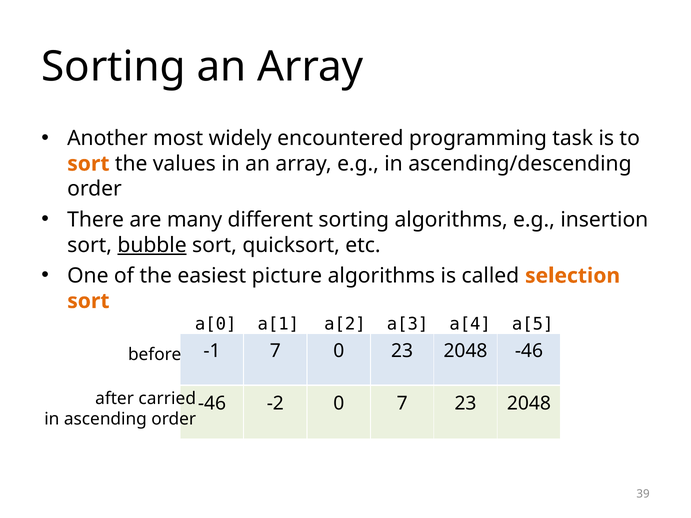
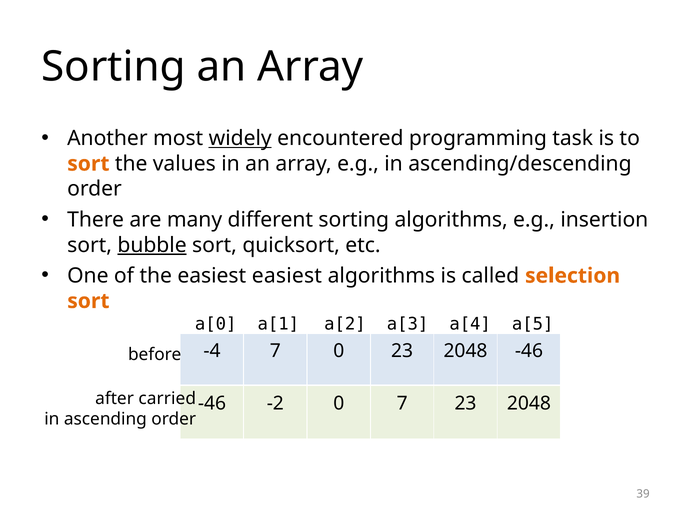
widely underline: none -> present
easiest picture: picture -> easiest
-1: -1 -> -4
